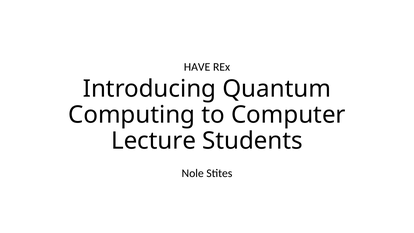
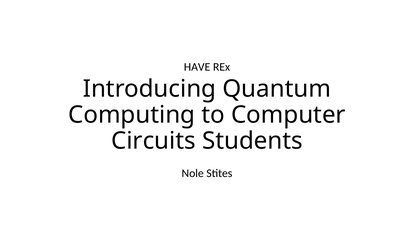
Lecture: Lecture -> Circuits
